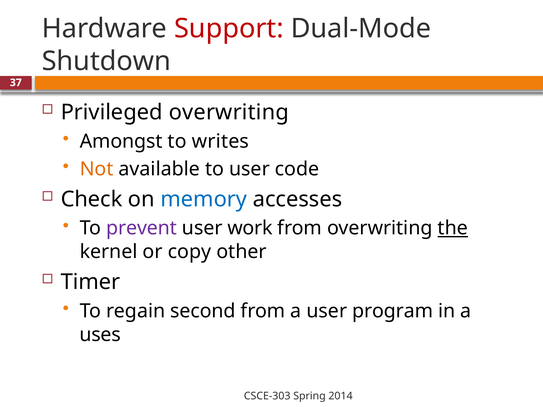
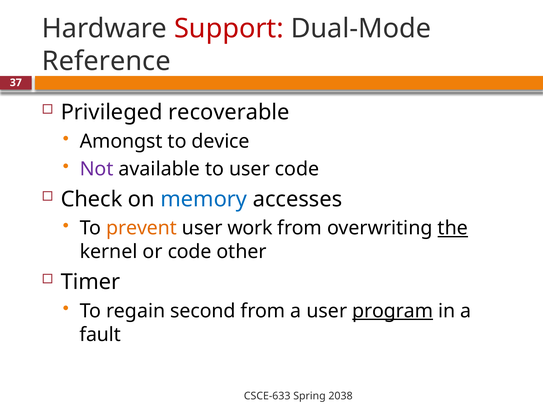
Shutdown: Shutdown -> Reference
Privileged overwriting: overwriting -> recoverable
writes: writes -> device
Not colour: orange -> purple
prevent colour: purple -> orange
or copy: copy -> code
program underline: none -> present
uses: uses -> fault
CSCE-303: CSCE-303 -> CSCE-633
2014: 2014 -> 2038
